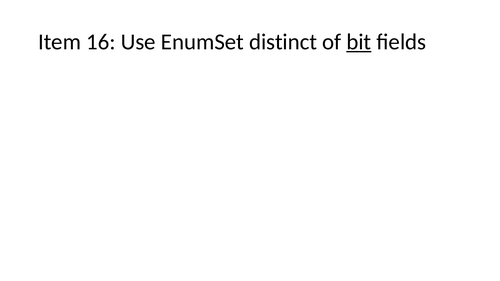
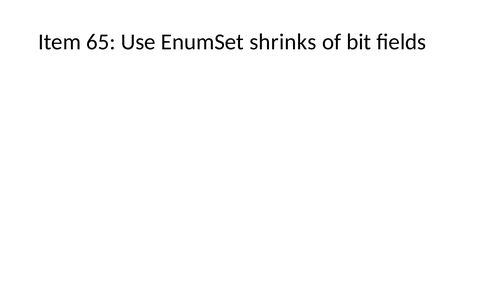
16: 16 -> 65
distinct: distinct -> shrinks
bit underline: present -> none
